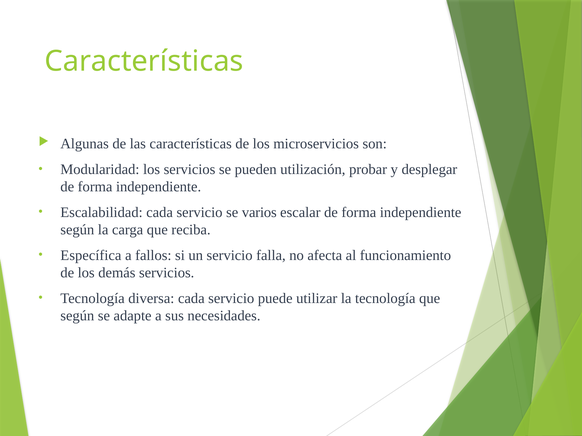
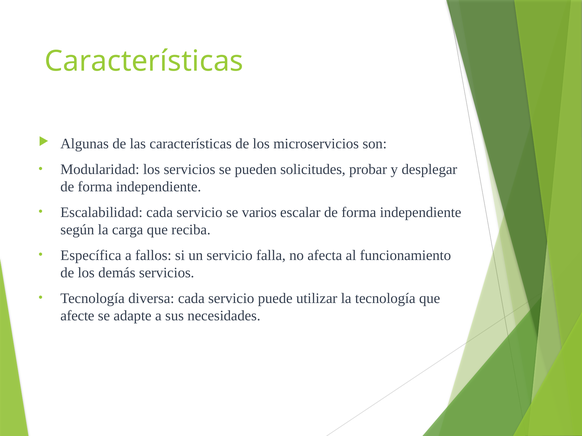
utilización: utilización -> solicitudes
según at (77, 316): según -> afecte
